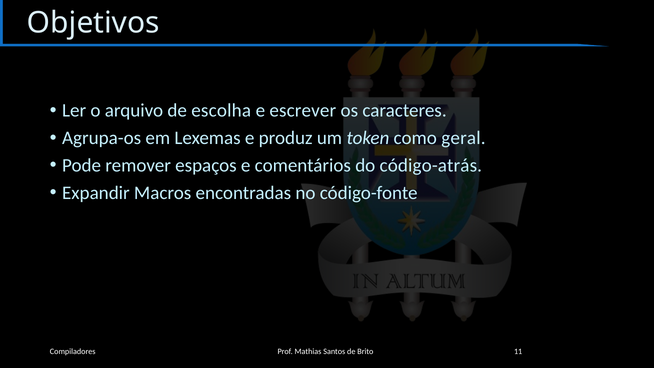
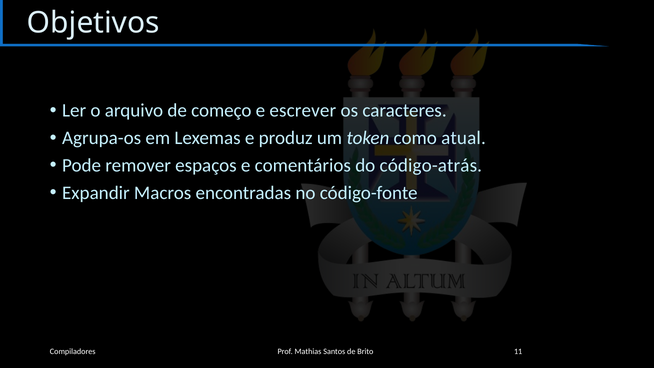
escolha: escolha -> começo
geral: geral -> atual
